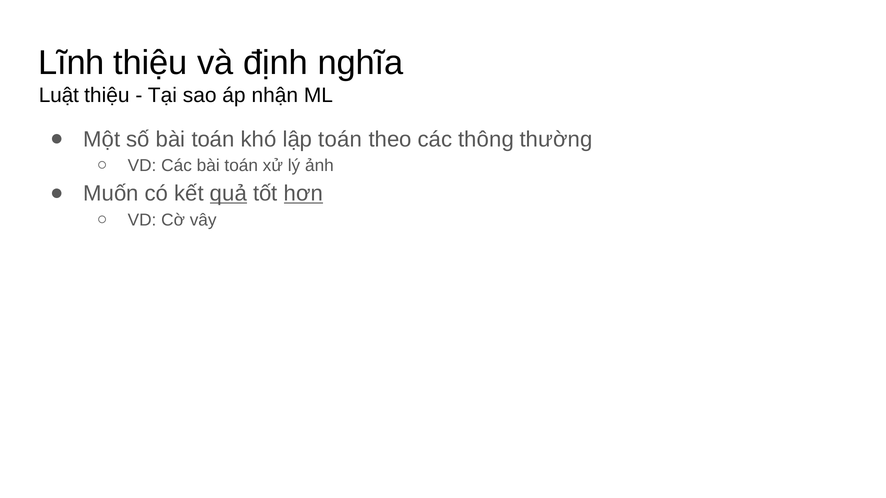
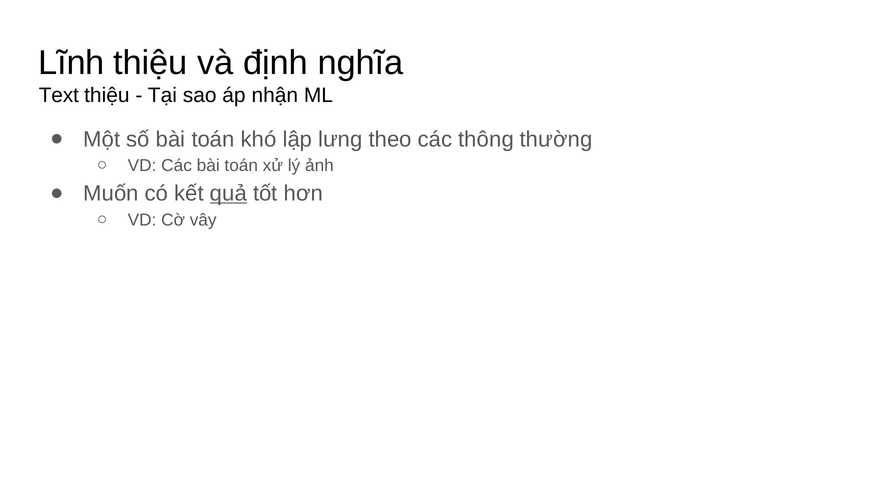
Luật: Luật -> Text
lập toán: toán -> lưng
hơn underline: present -> none
